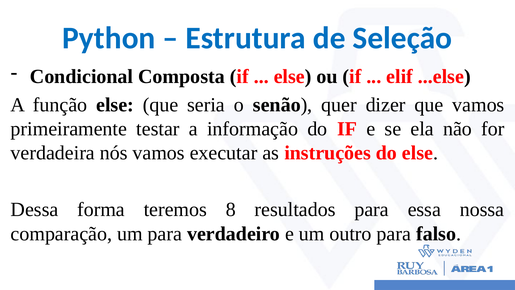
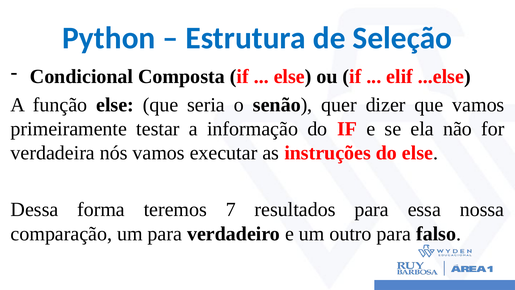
8: 8 -> 7
